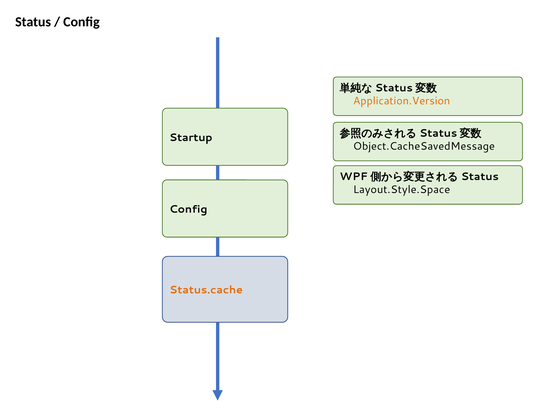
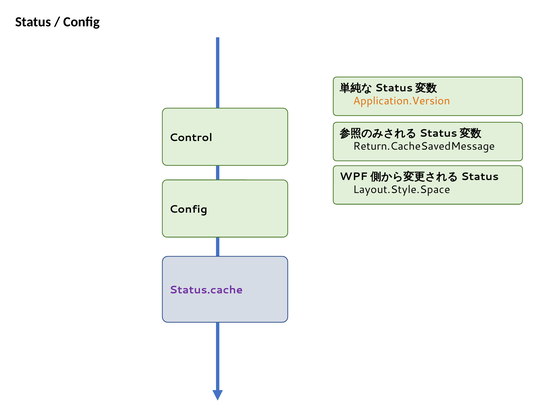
Startup: Startup -> Control
Object.CacheSavedMessage: Object.CacheSavedMessage -> Return.CacheSavedMessage
Status.cache colour: orange -> purple
